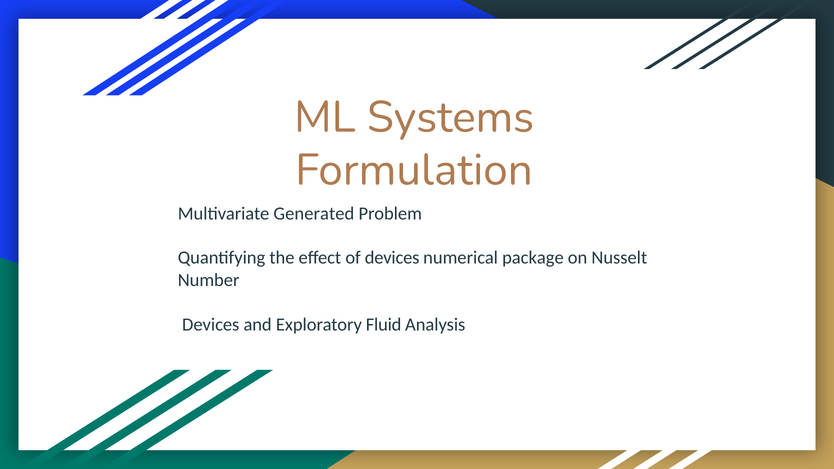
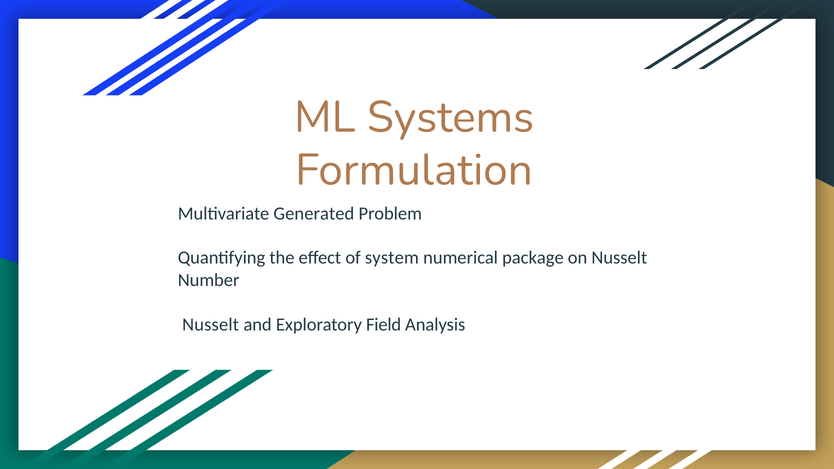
of devices: devices -> system
Devices at (211, 325): Devices -> Nusselt
Fluid: Fluid -> Field
